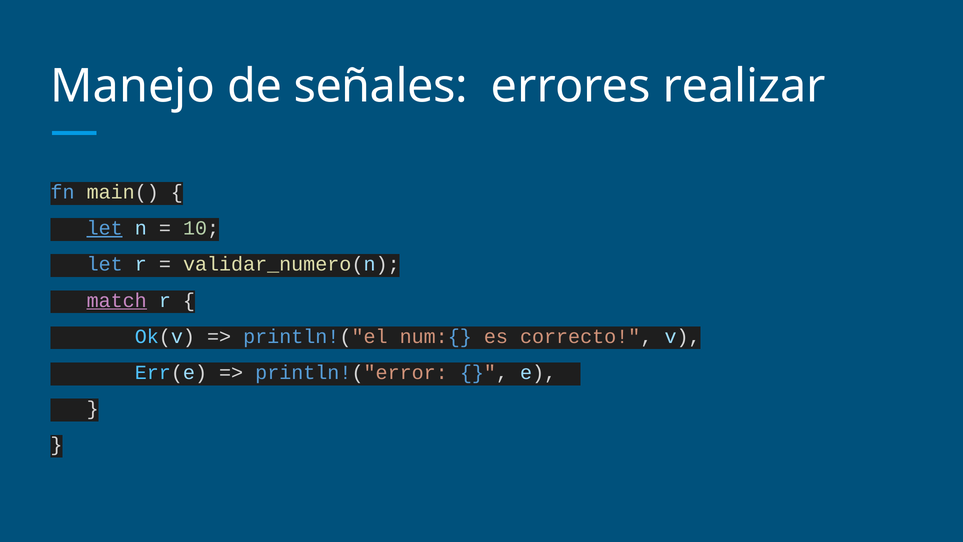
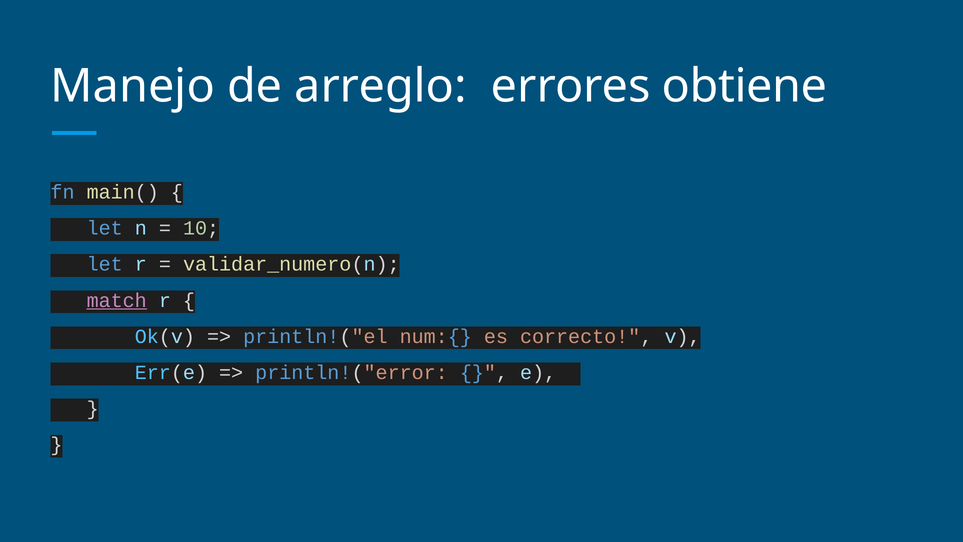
señales: señales -> arreglo
realizar: realizar -> obtiene
let at (105, 228) underline: present -> none
